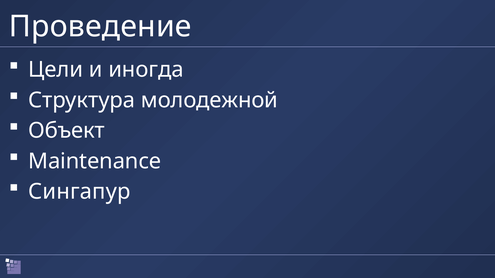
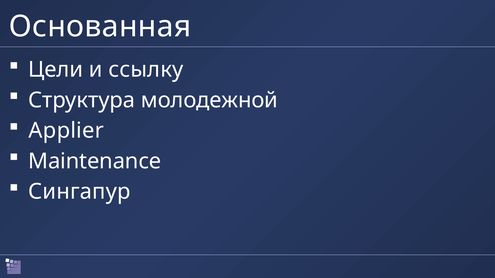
Проведение: Проведение -> Основанная
иногда: иногда -> ссылку
Объект: Объект -> Applier
